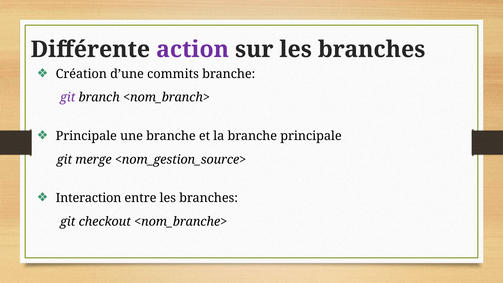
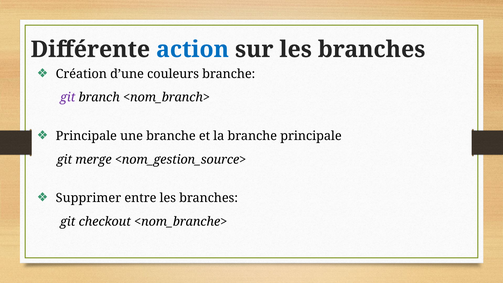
action colour: purple -> blue
commits: commits -> couleurs
Interaction: Interaction -> Supprimer
